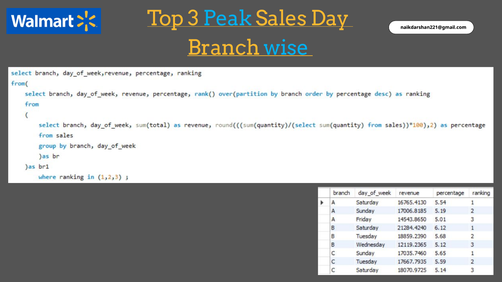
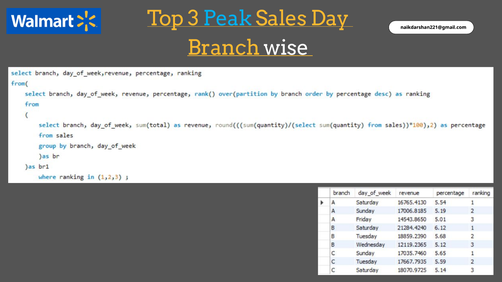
wise colour: light blue -> white
